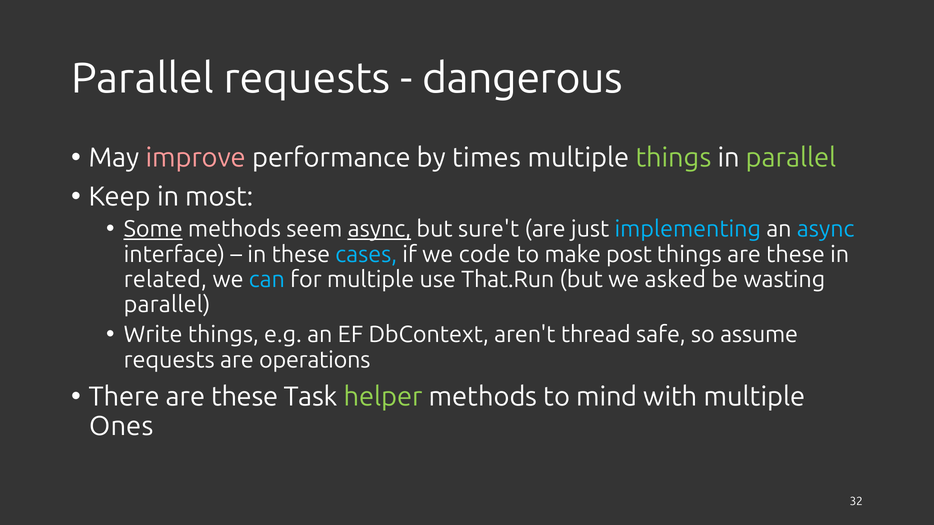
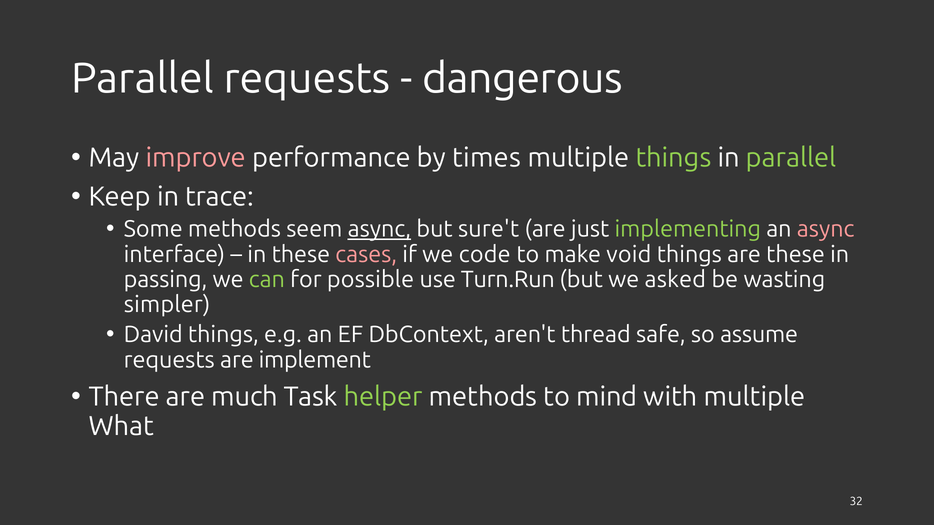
most: most -> trace
Some underline: present -> none
implementing colour: light blue -> light green
async at (826, 229) colour: light blue -> pink
cases colour: light blue -> pink
post: post -> void
related: related -> passing
can colour: light blue -> light green
for multiple: multiple -> possible
That.Run: That.Run -> Turn.Run
parallel at (167, 305): parallel -> simpler
Write: Write -> David
operations: operations -> implement
There are these: these -> much
Ones: Ones -> What
